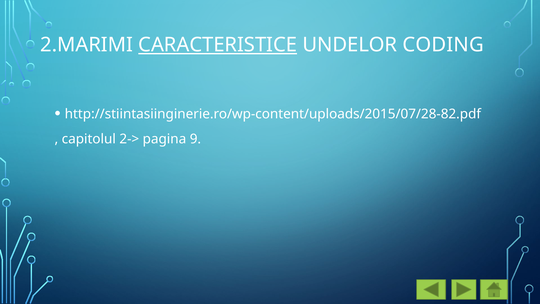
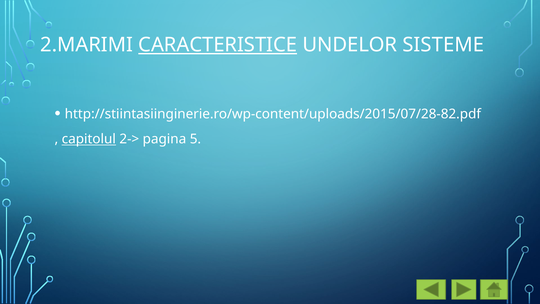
CODING: CODING -> SISTEME
capitolul underline: none -> present
9: 9 -> 5
